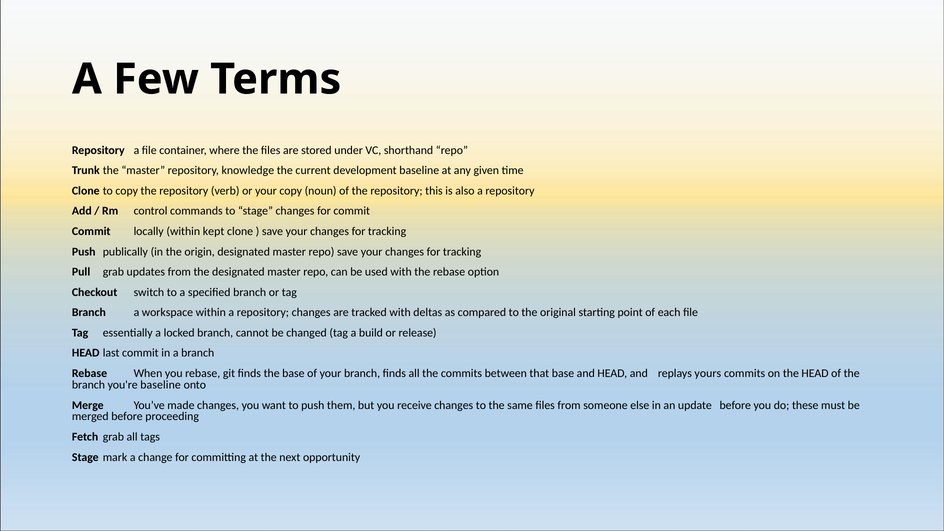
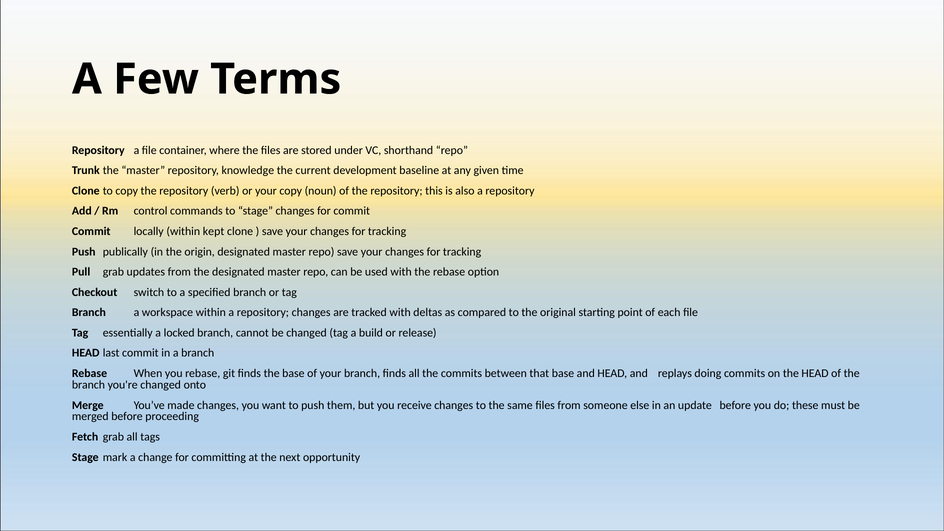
yours: yours -> doing
you're baseline: baseline -> changed
